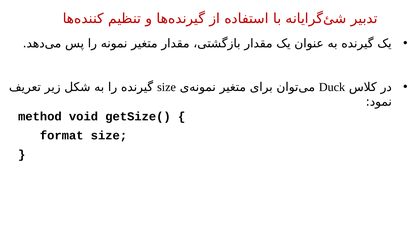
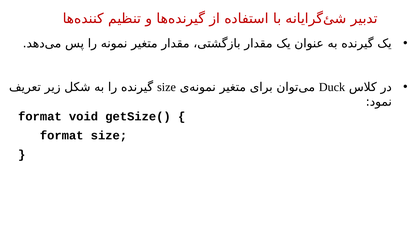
method at (40, 116): method -> format
